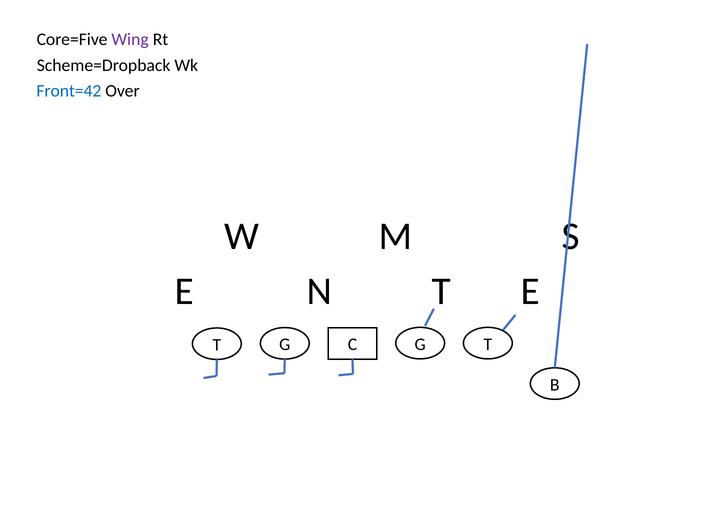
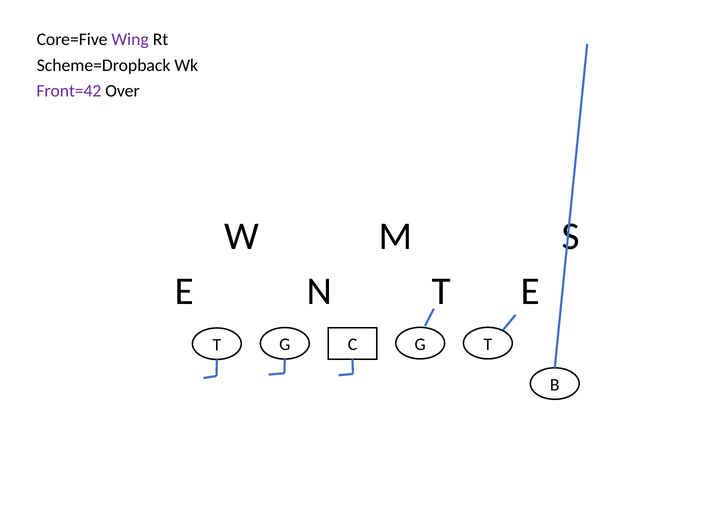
Front=42 colour: blue -> purple
